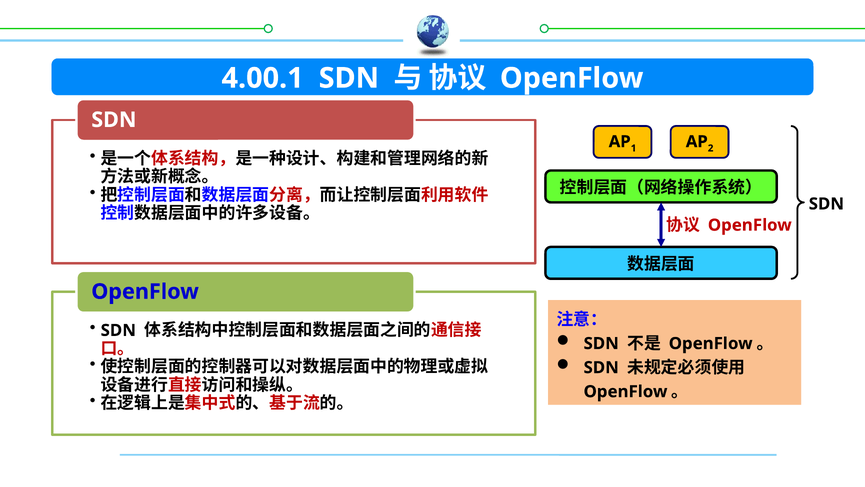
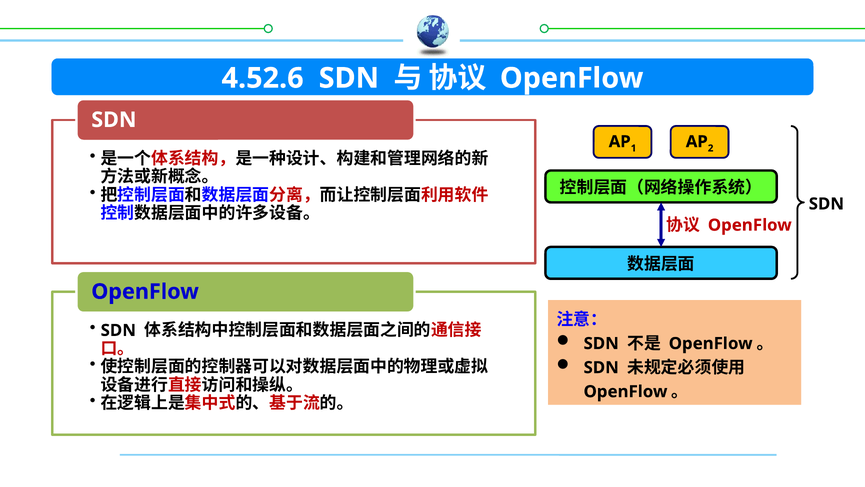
4.00.1: 4.00.1 -> 4.52.6
